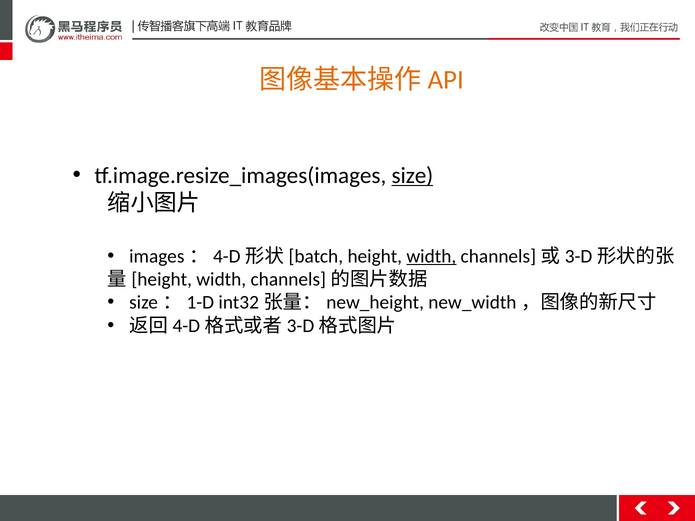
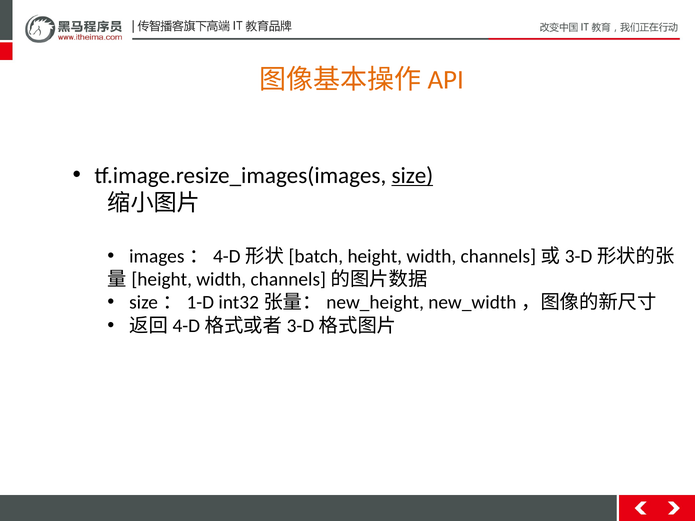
width at (431, 256) underline: present -> none
